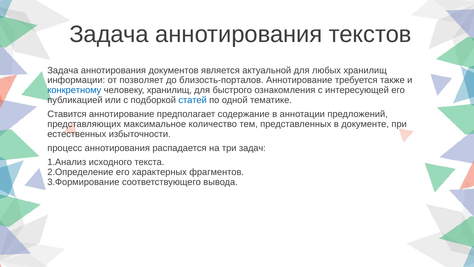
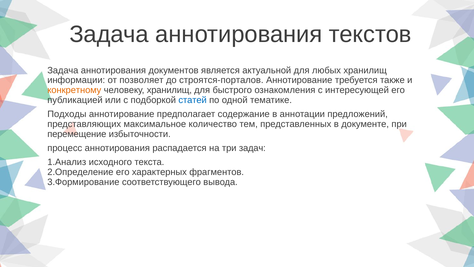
близость-порталов: близость-порталов -> строятся-порталов
конкретному colour: blue -> orange
Ставится: Ставится -> Подходы
естественных: естественных -> перемещение
